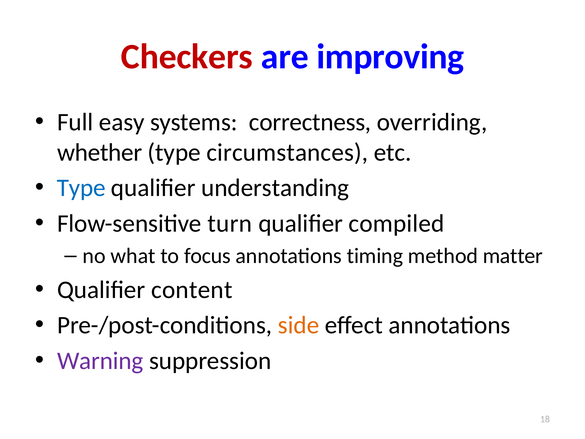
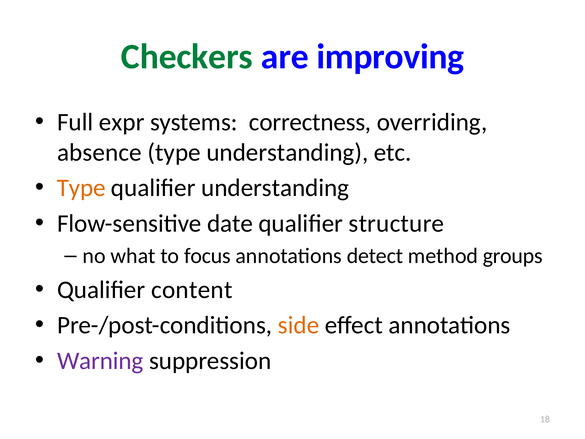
Checkers colour: red -> green
easy: easy -> expr
whether: whether -> absence
type circumstances: circumstances -> understanding
Type at (81, 188) colour: blue -> orange
turn: turn -> date
compiled: compiled -> structure
timing: timing -> detect
matter: matter -> groups
